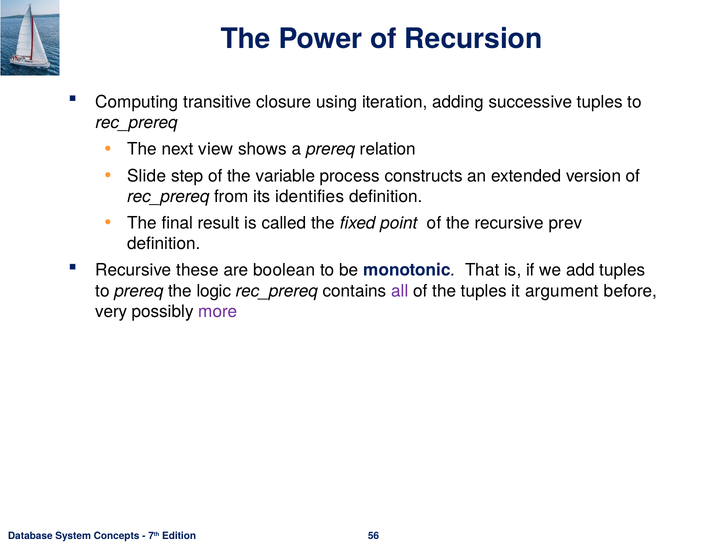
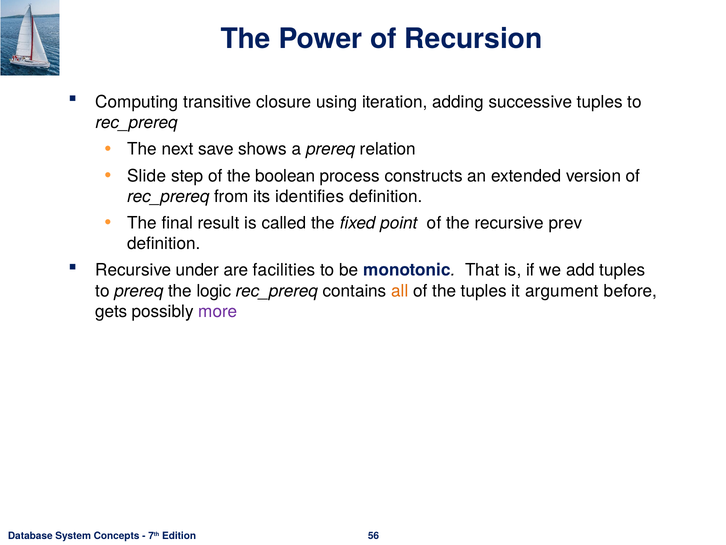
view: view -> save
variable: variable -> boolean
these: these -> under
boolean: boolean -> facilities
all colour: purple -> orange
very: very -> gets
